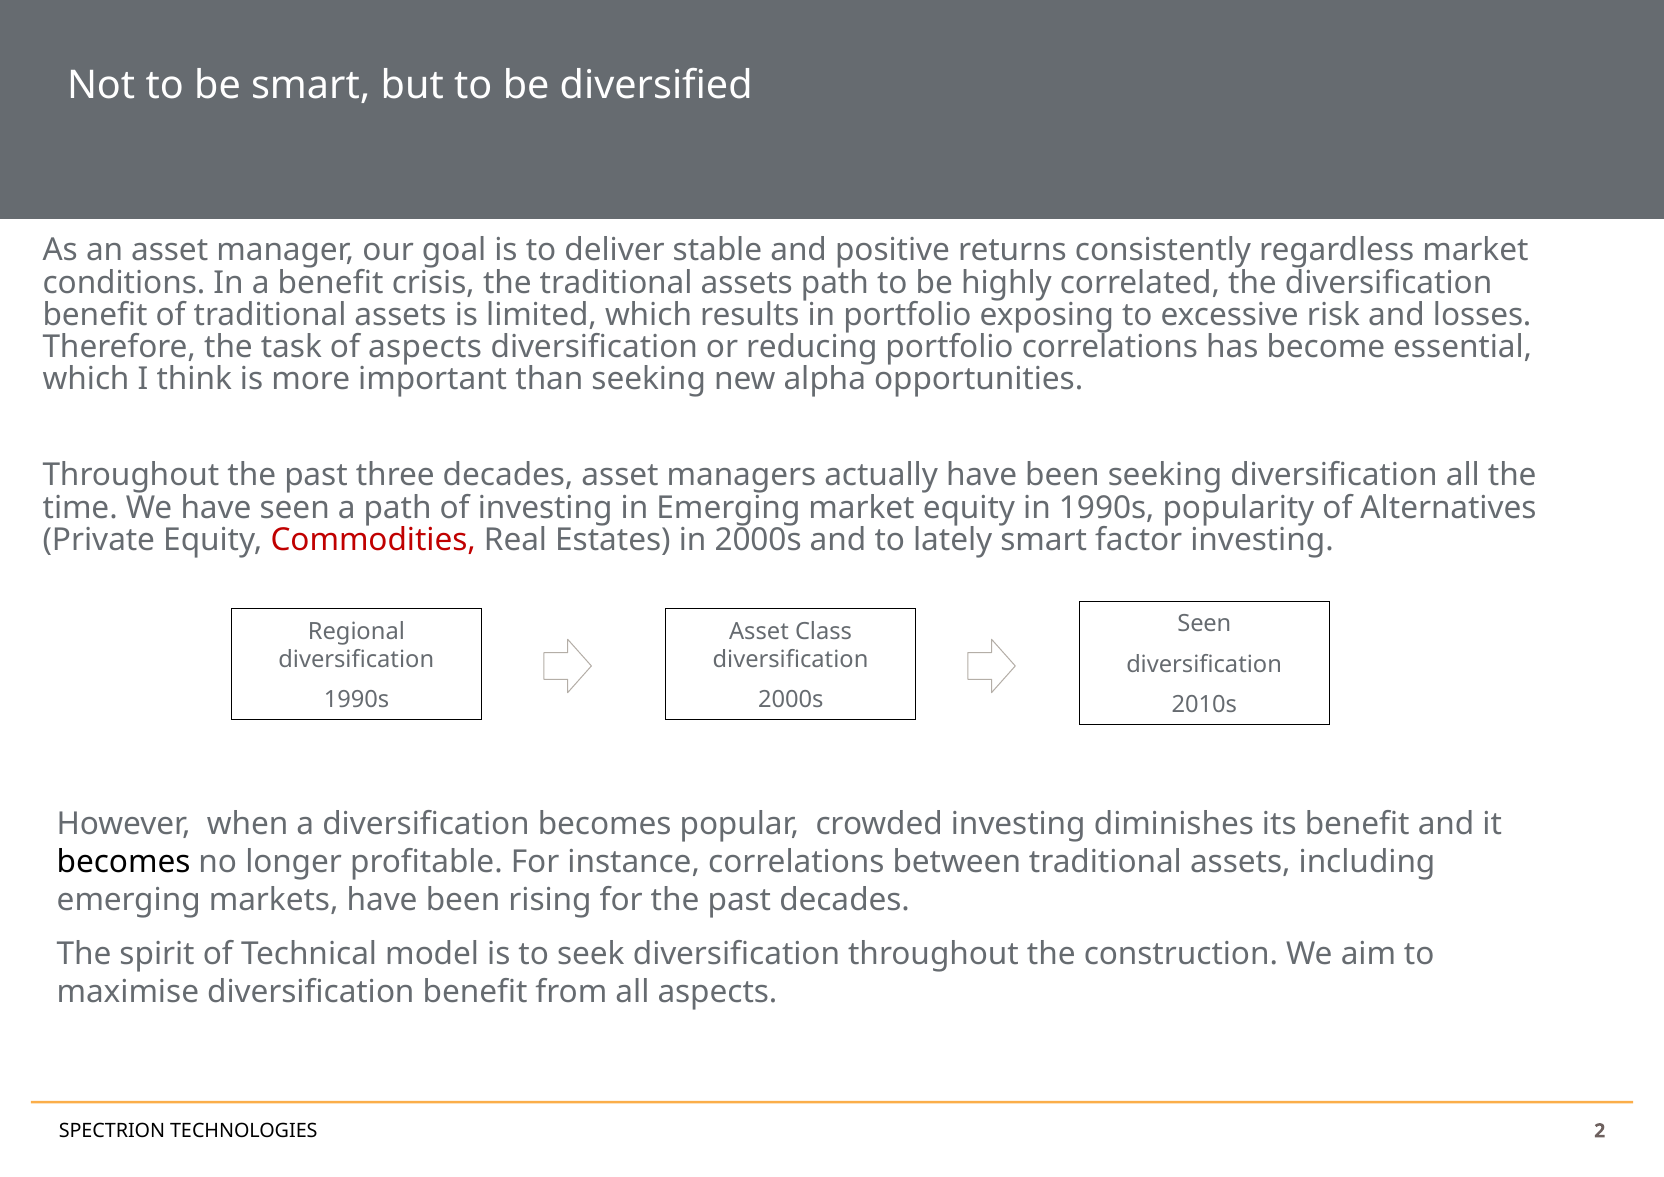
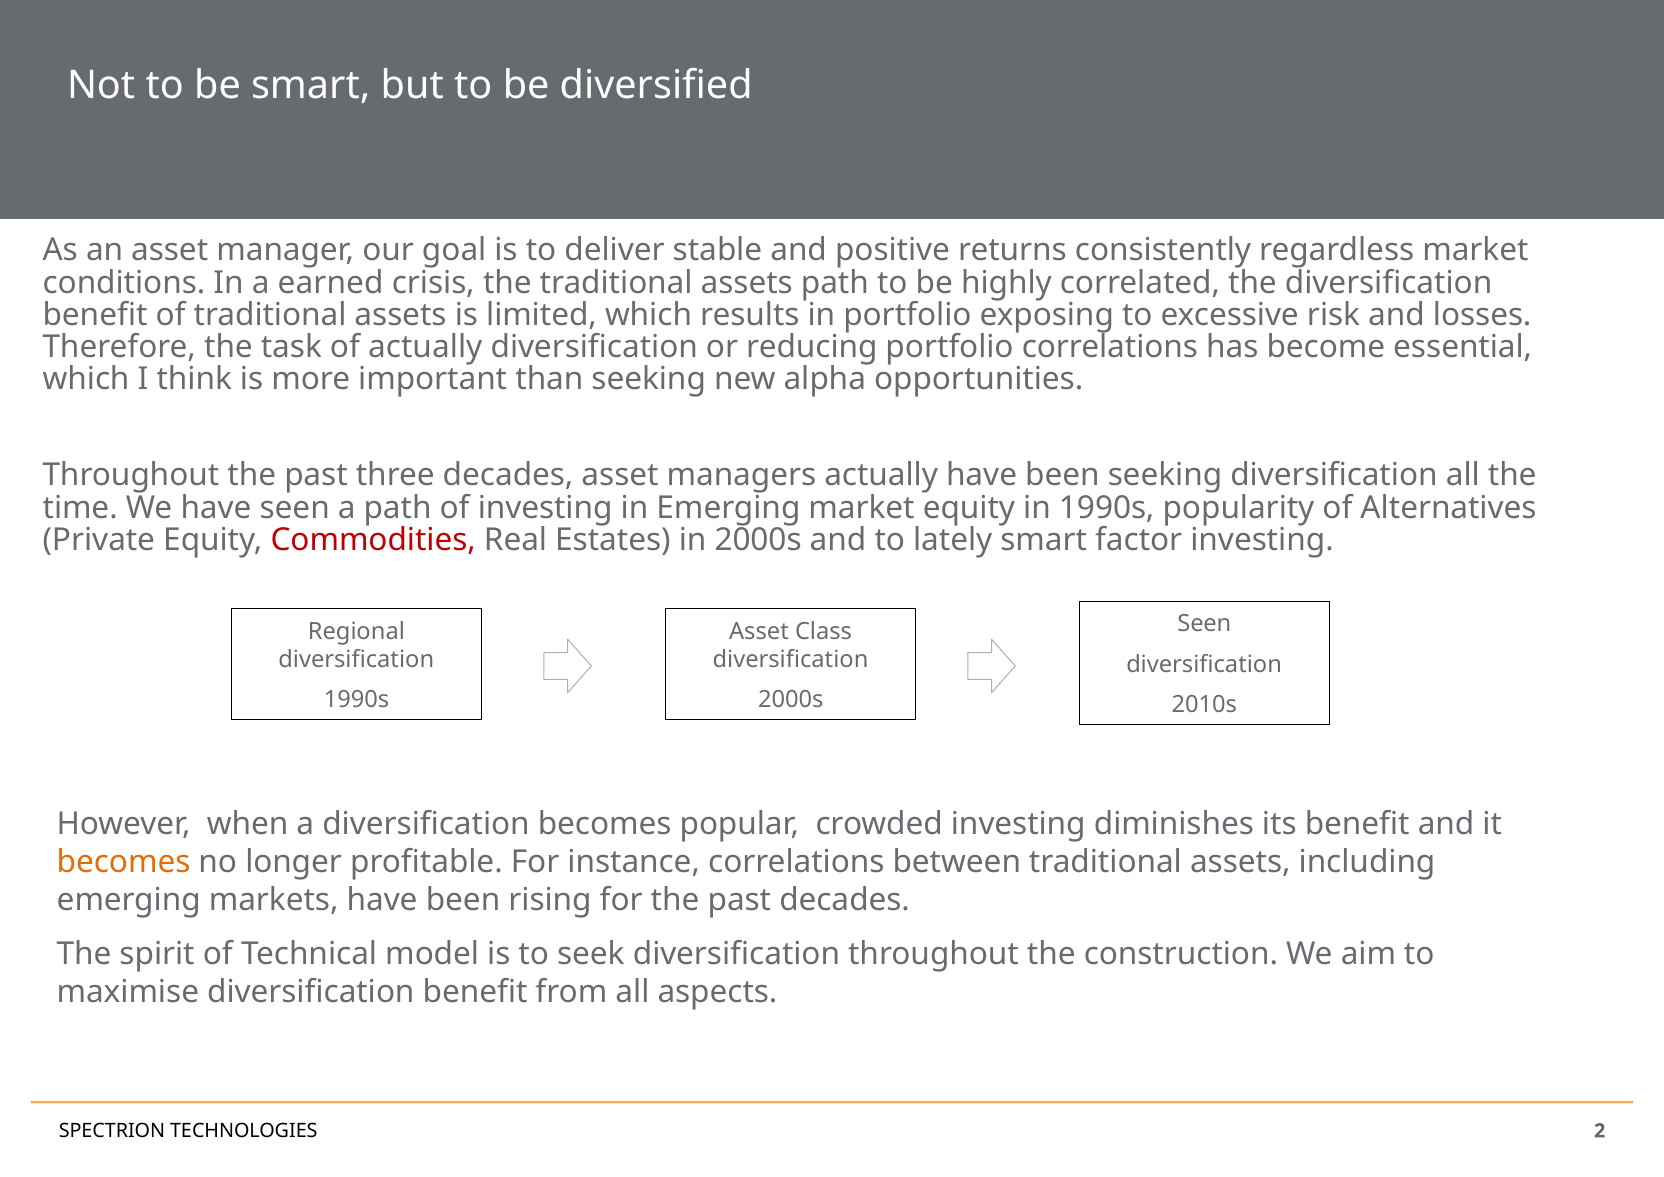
a benefit: benefit -> earned
of aspects: aspects -> actually
becomes at (124, 862) colour: black -> orange
